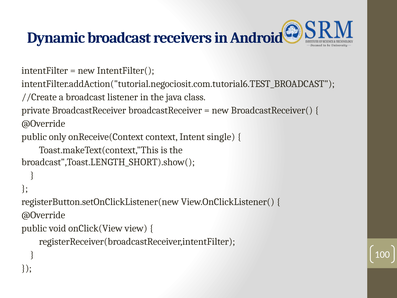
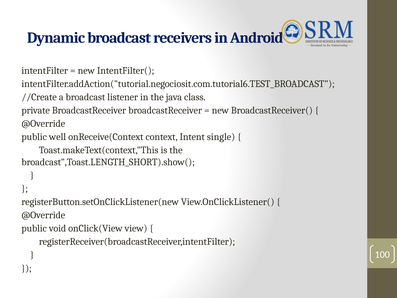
only: only -> well
